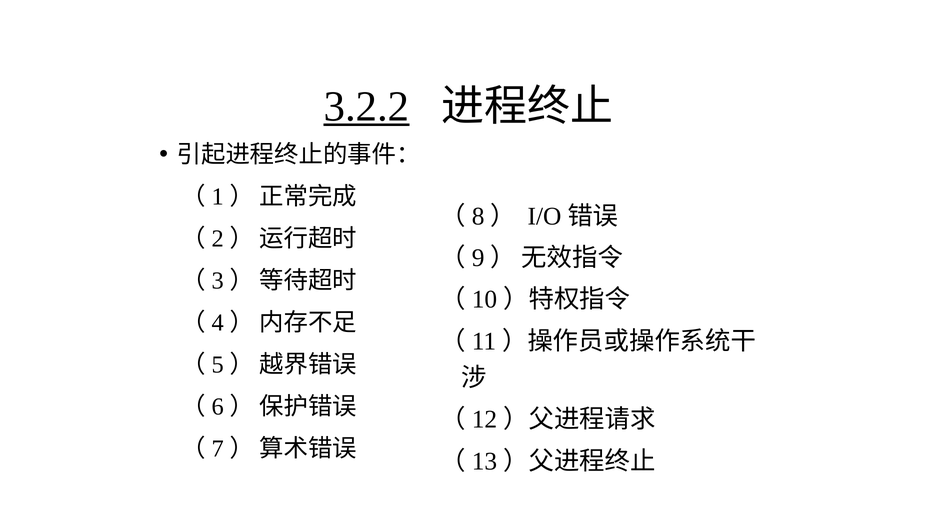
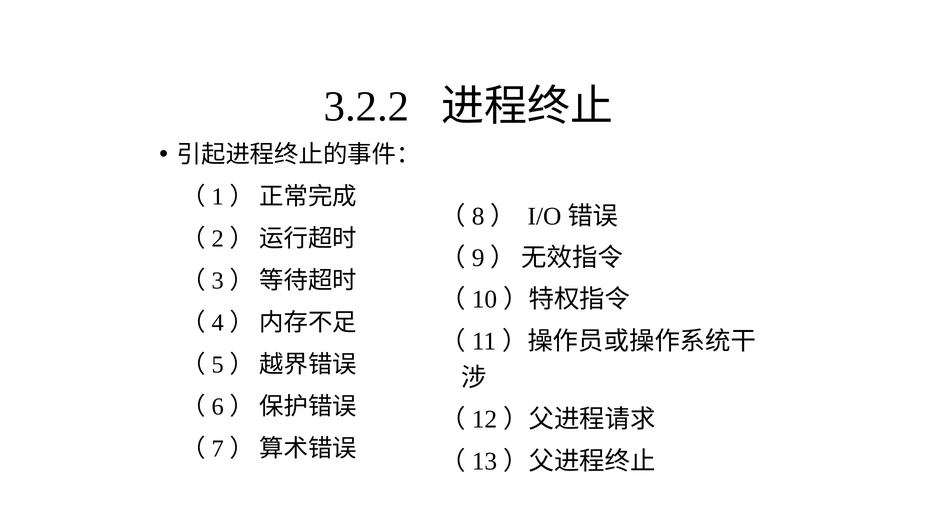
3.2.2 underline: present -> none
